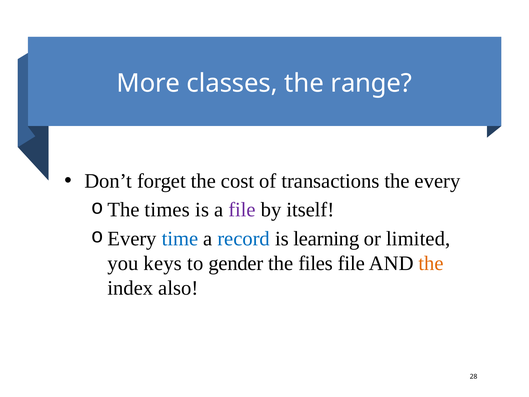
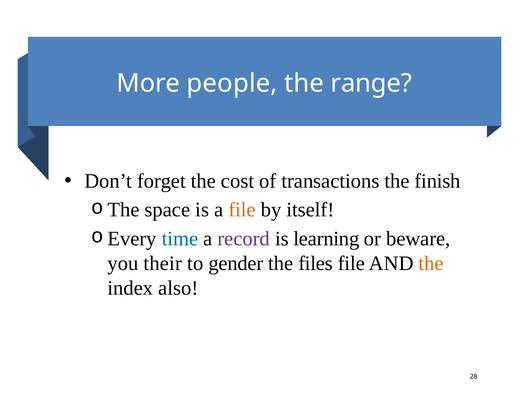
classes: classes -> people
every: every -> finish
times: times -> space
file at (242, 210) colour: purple -> orange
record colour: blue -> purple
limited: limited -> beware
keys: keys -> their
